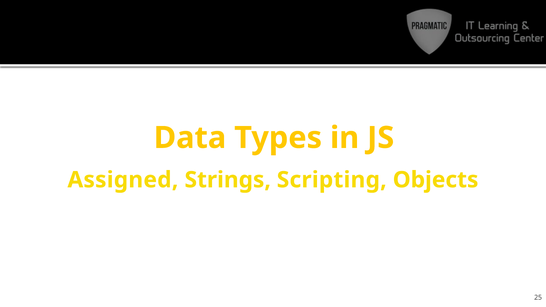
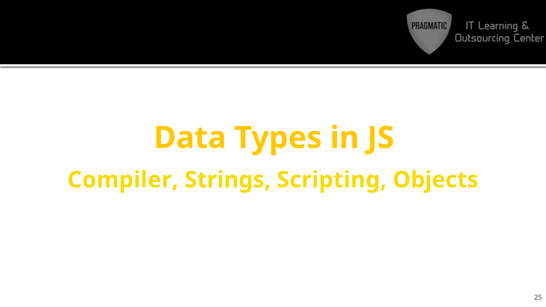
Assigned: Assigned -> Compiler
